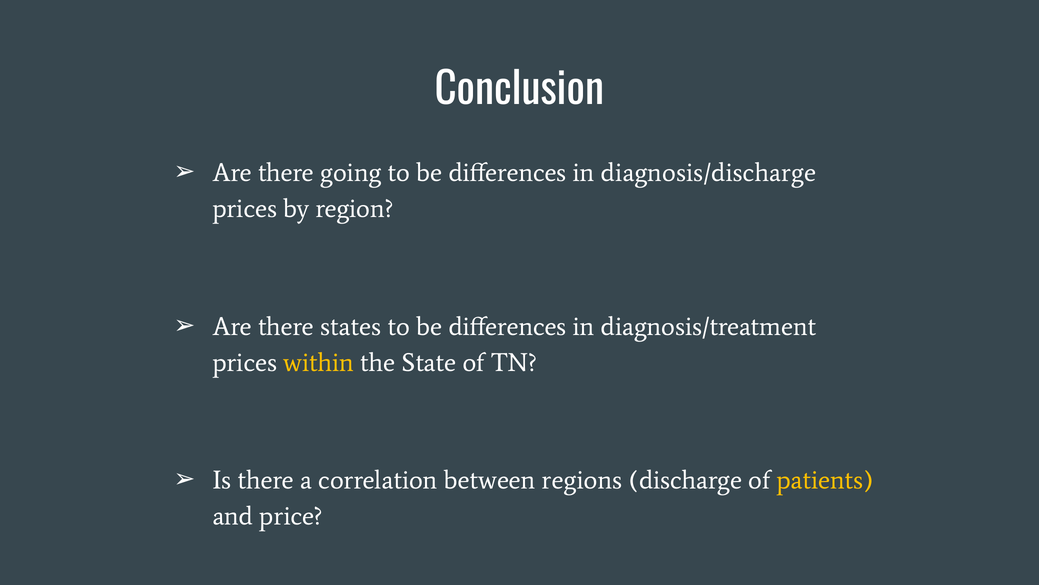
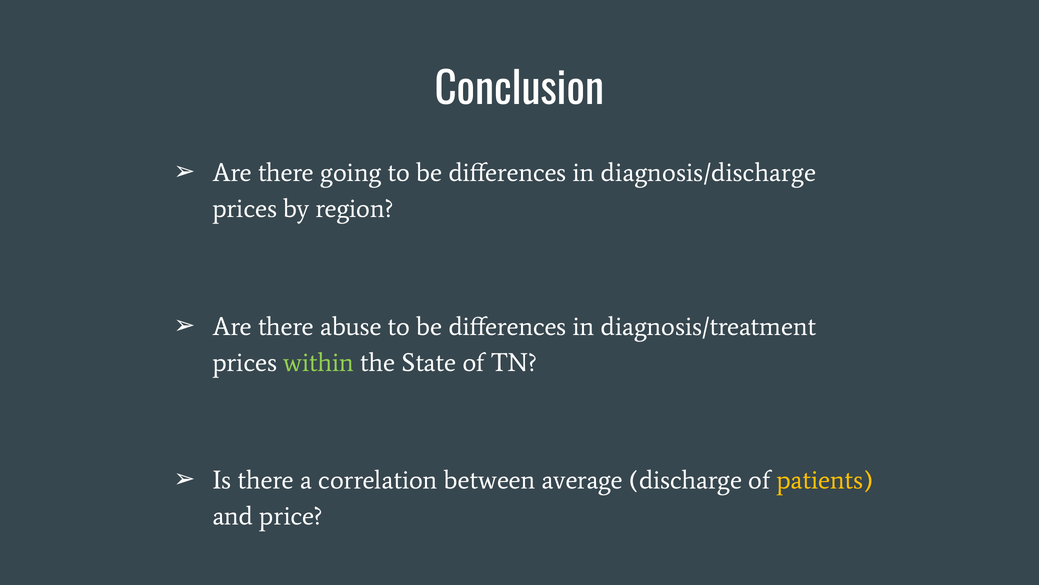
states: states -> abuse
within colour: yellow -> light green
regions: regions -> average
